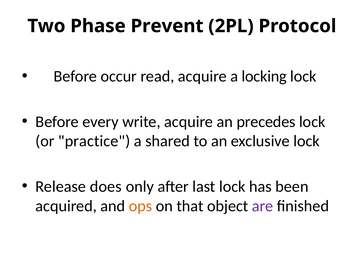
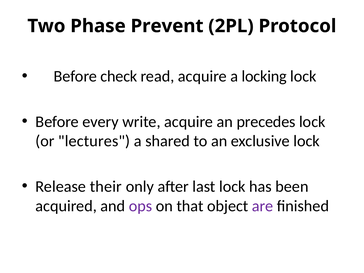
occur: occur -> check
practice: practice -> lectures
does: does -> their
ops colour: orange -> purple
